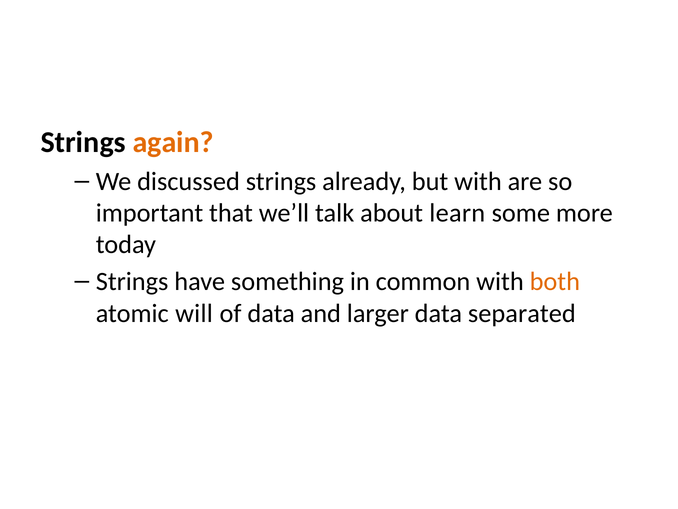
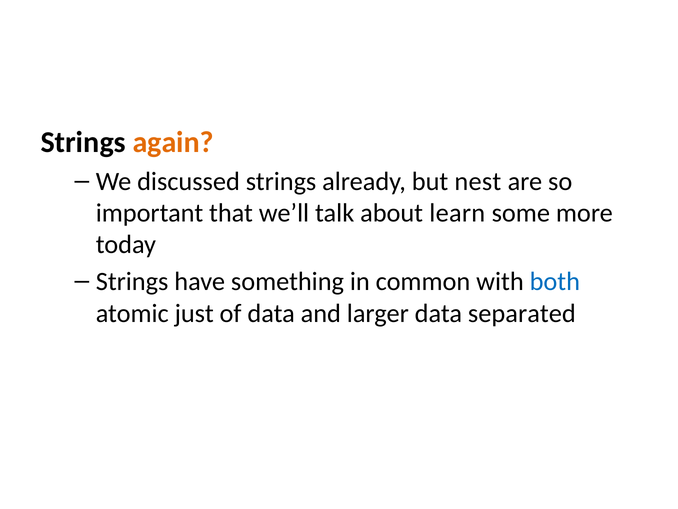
but with: with -> nest
both colour: orange -> blue
will: will -> just
